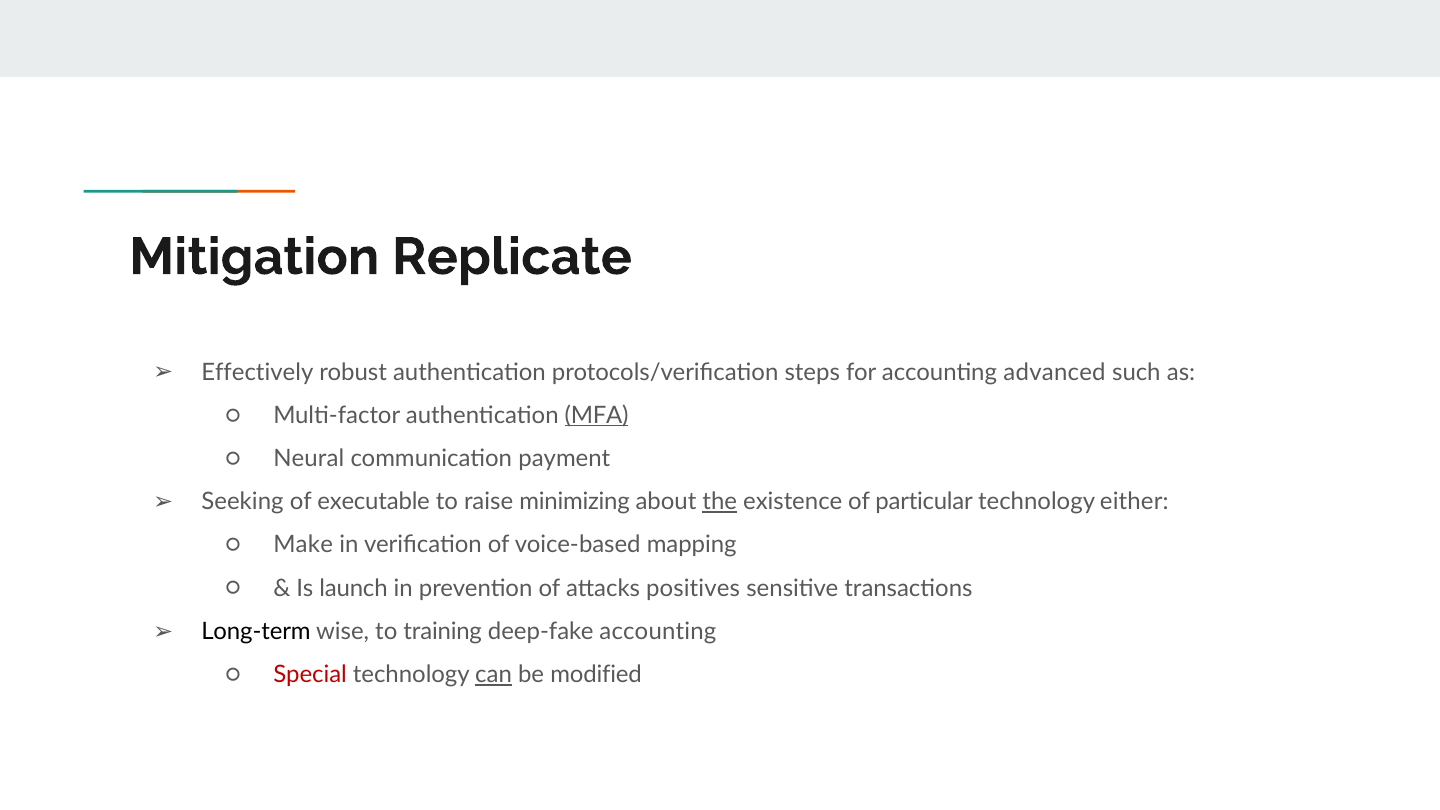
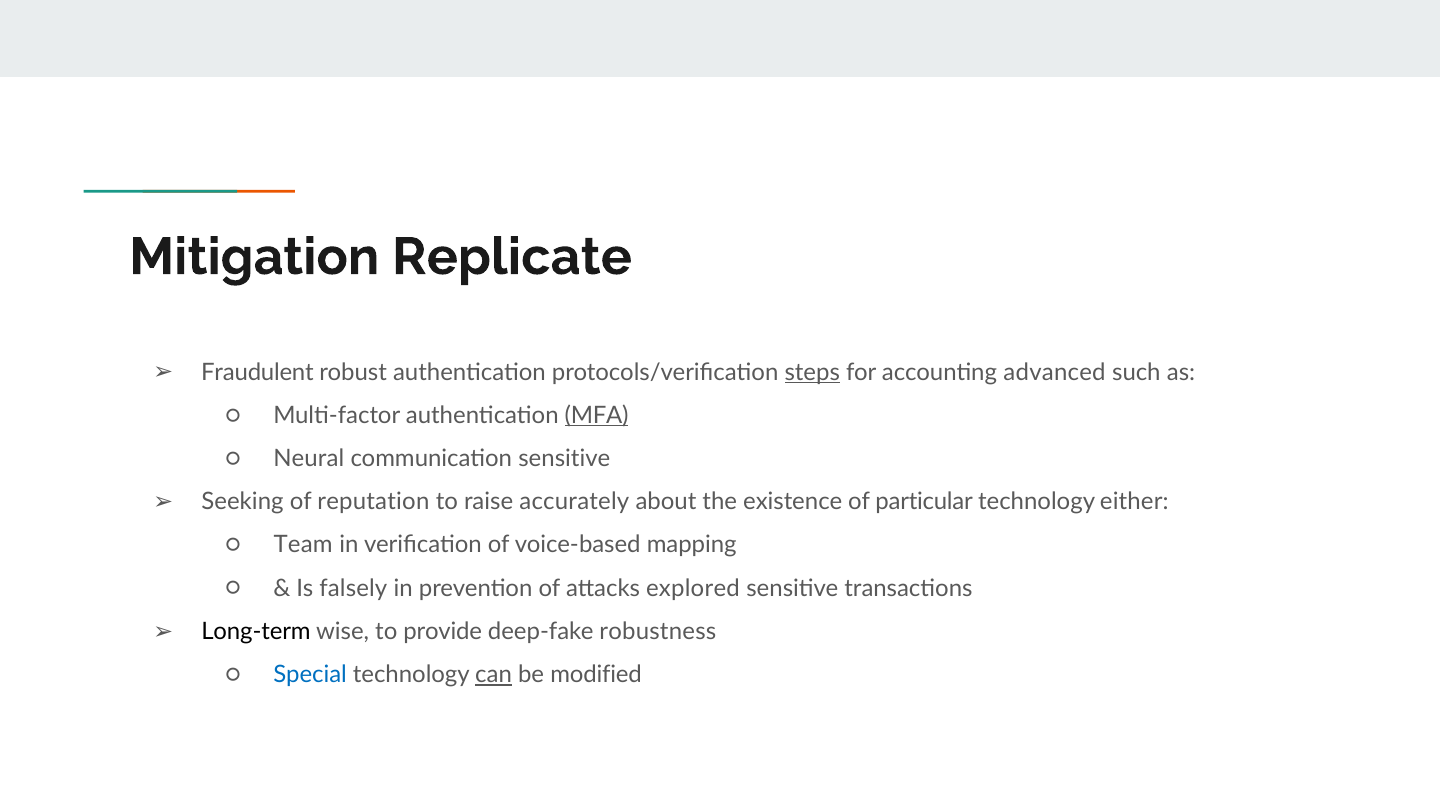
Effectively: Effectively -> Fraudulent
steps underline: none -> present
communication payment: payment -> sensitive
executable: executable -> reputation
minimizing: minimizing -> accurately
the underline: present -> none
Make: Make -> Team
launch: launch -> falsely
positives: positives -> explored
training: training -> provide
deep-fake accounting: accounting -> robustness
Special colour: red -> blue
